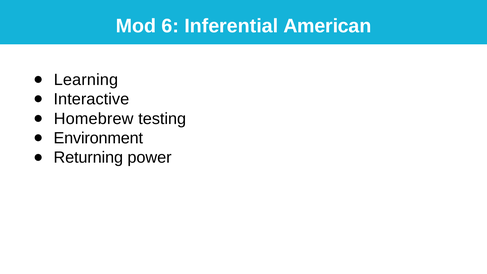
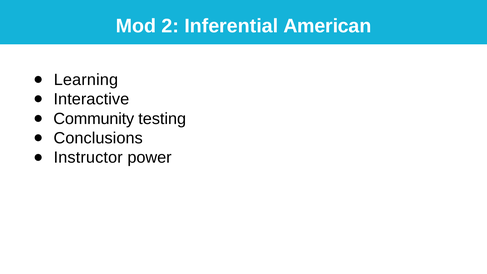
6: 6 -> 2
Homebrew: Homebrew -> Community
Environment: Environment -> Conclusions
Returning: Returning -> Instructor
